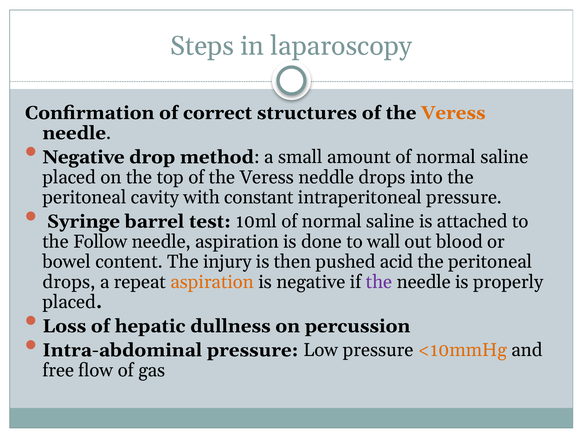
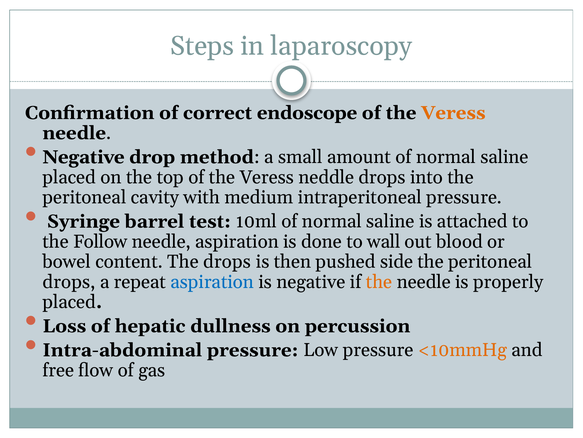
structures: structures -> endoscope
constant: constant -> medium
The injury: injury -> drops
acid: acid -> side
aspiration at (212, 281) colour: orange -> blue
the at (379, 281) colour: purple -> orange
